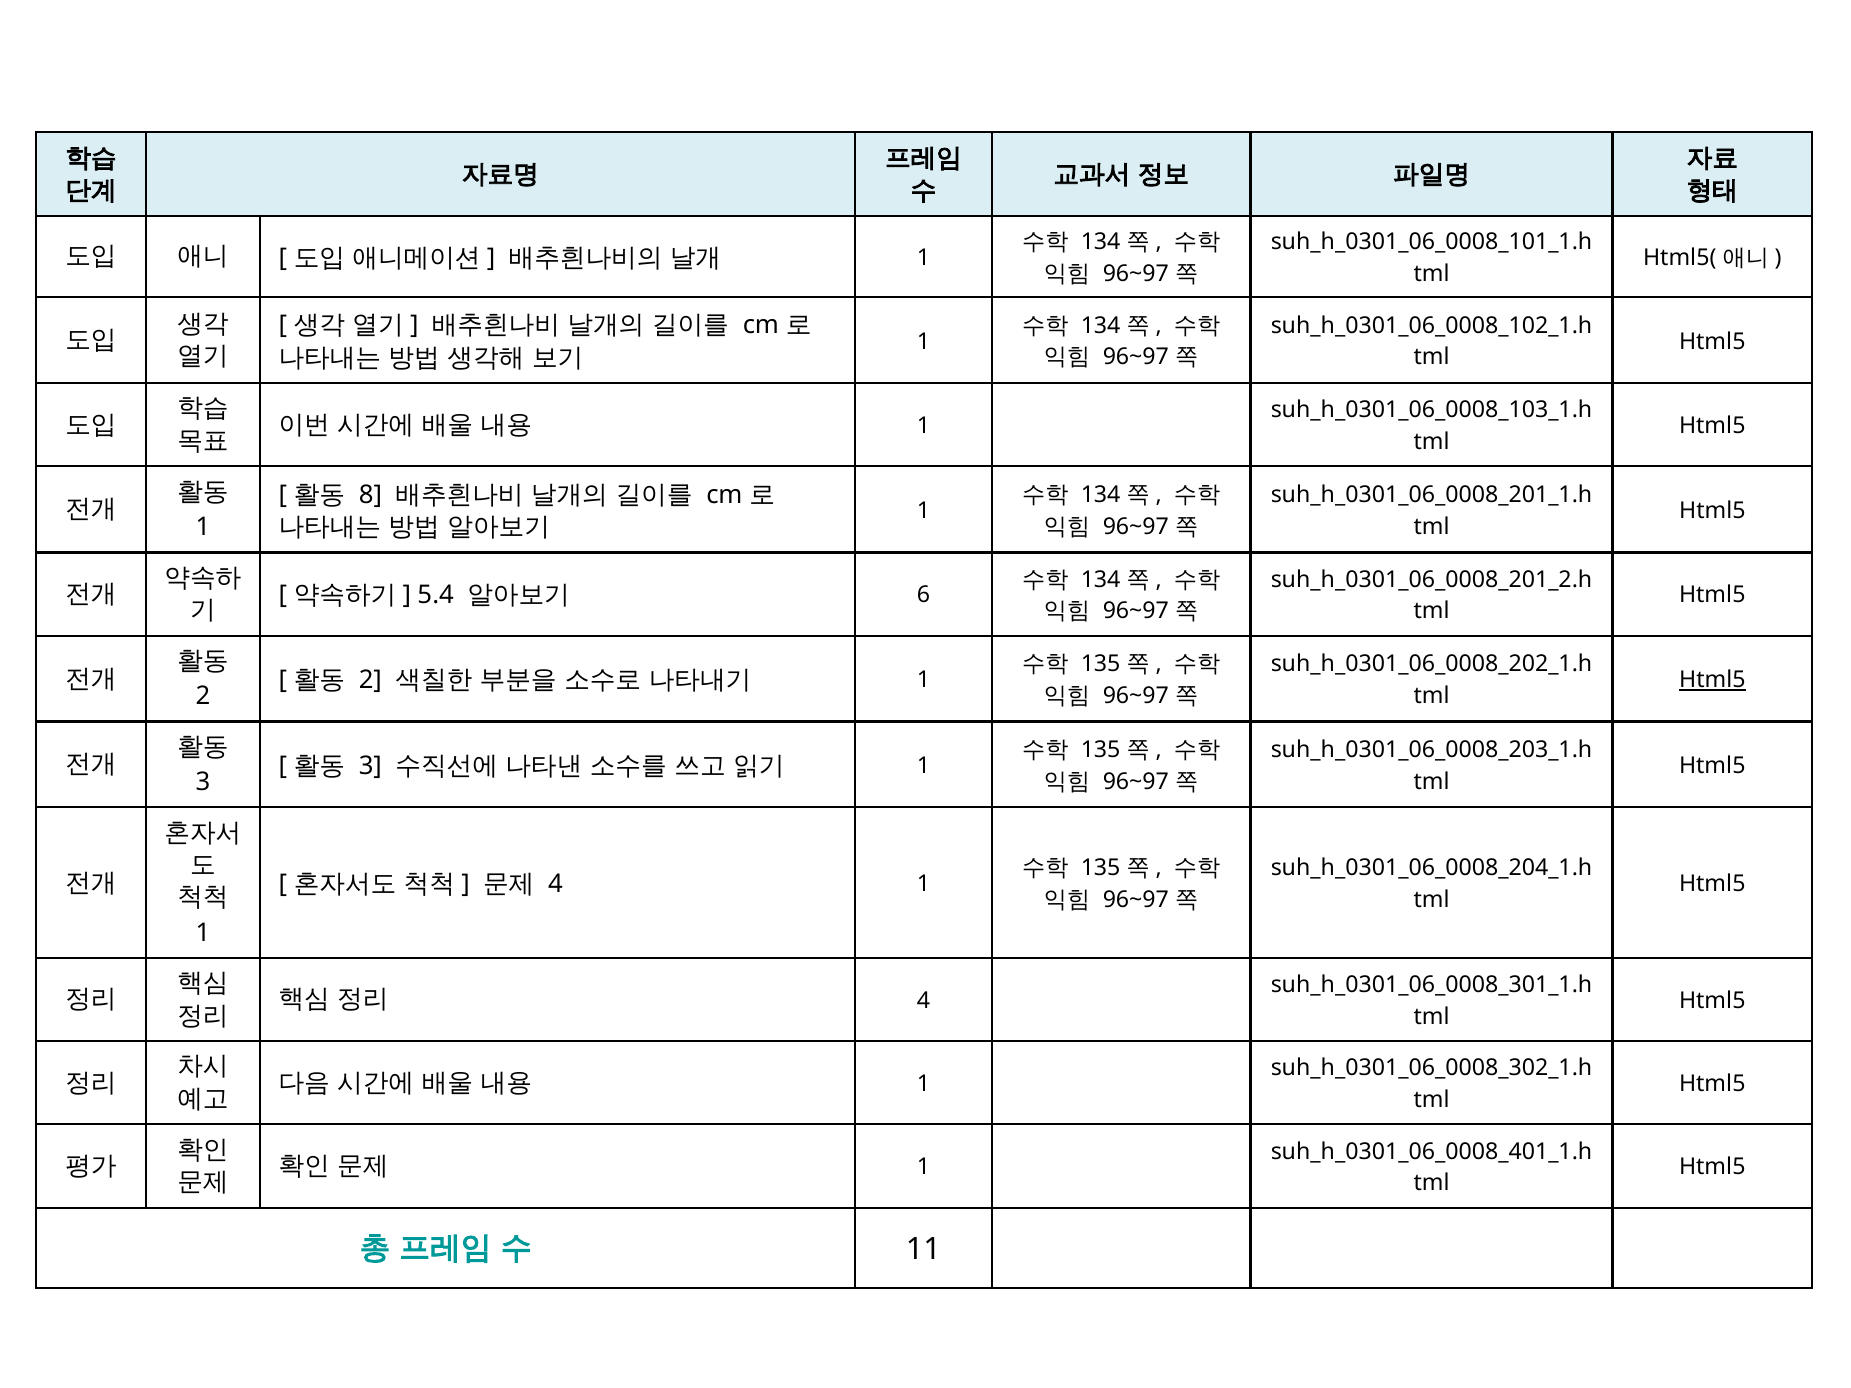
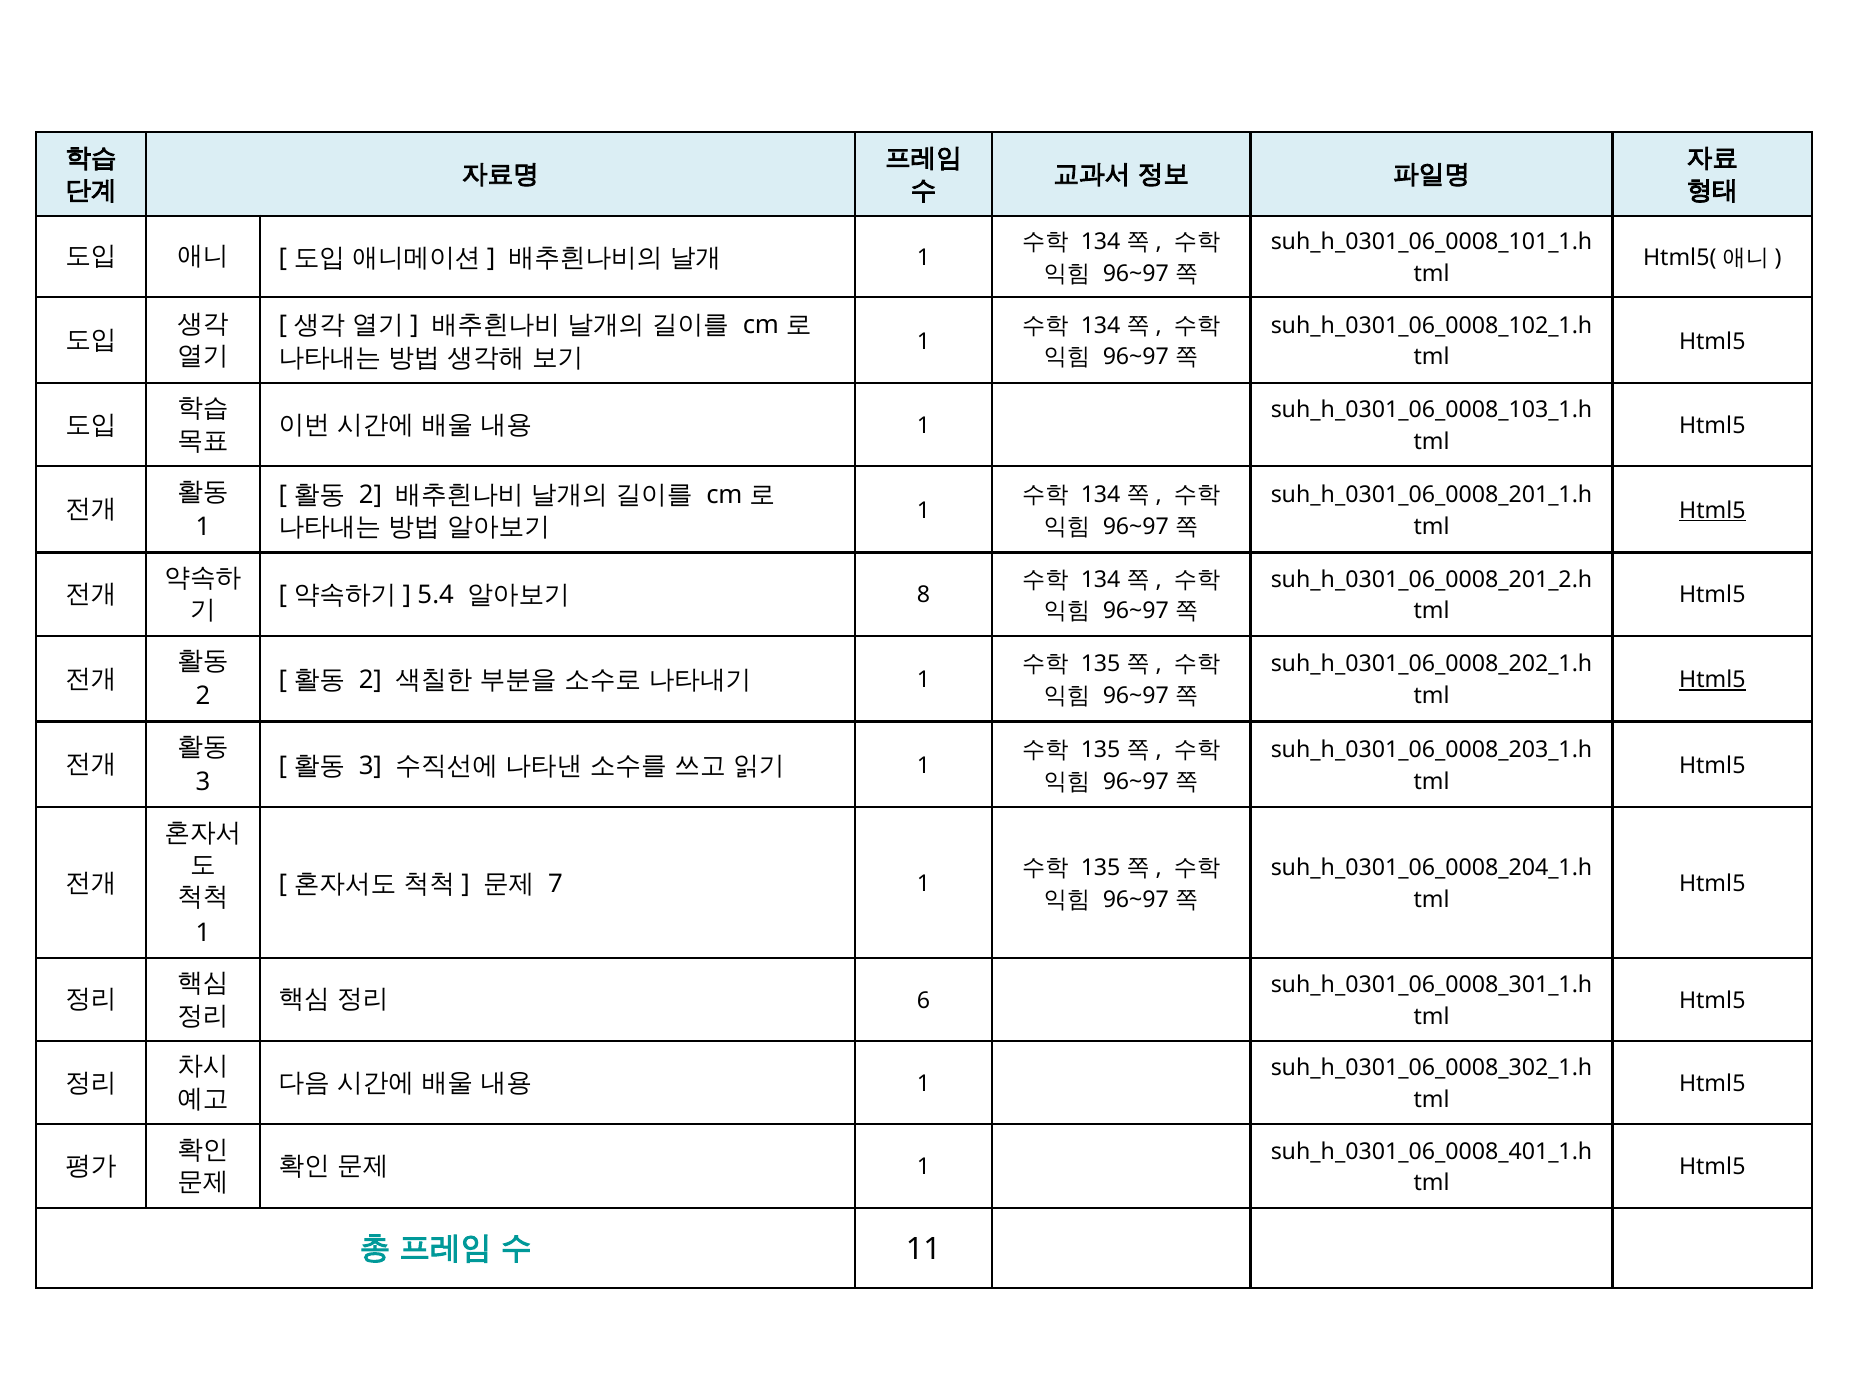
8 at (370, 495): 8 -> 2
Html5 at (1712, 511) underline: none -> present
6: 6 -> 8
4 at (556, 884): 4 -> 7
4 at (924, 1001): 4 -> 6
